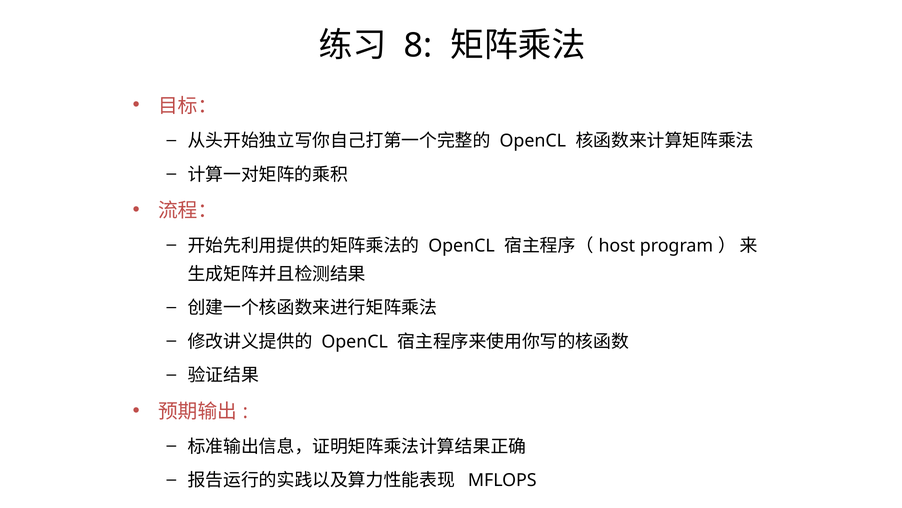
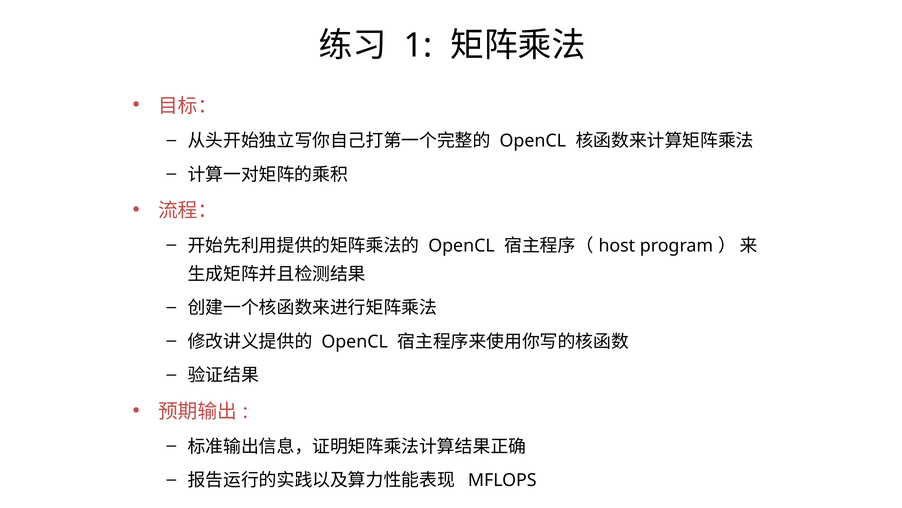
8: 8 -> 1
